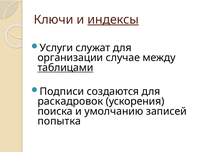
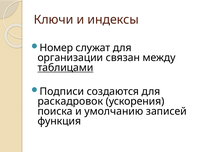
индексы underline: present -> none
Услуги: Услуги -> Номер
случае: случае -> связан
попытка: попытка -> функция
